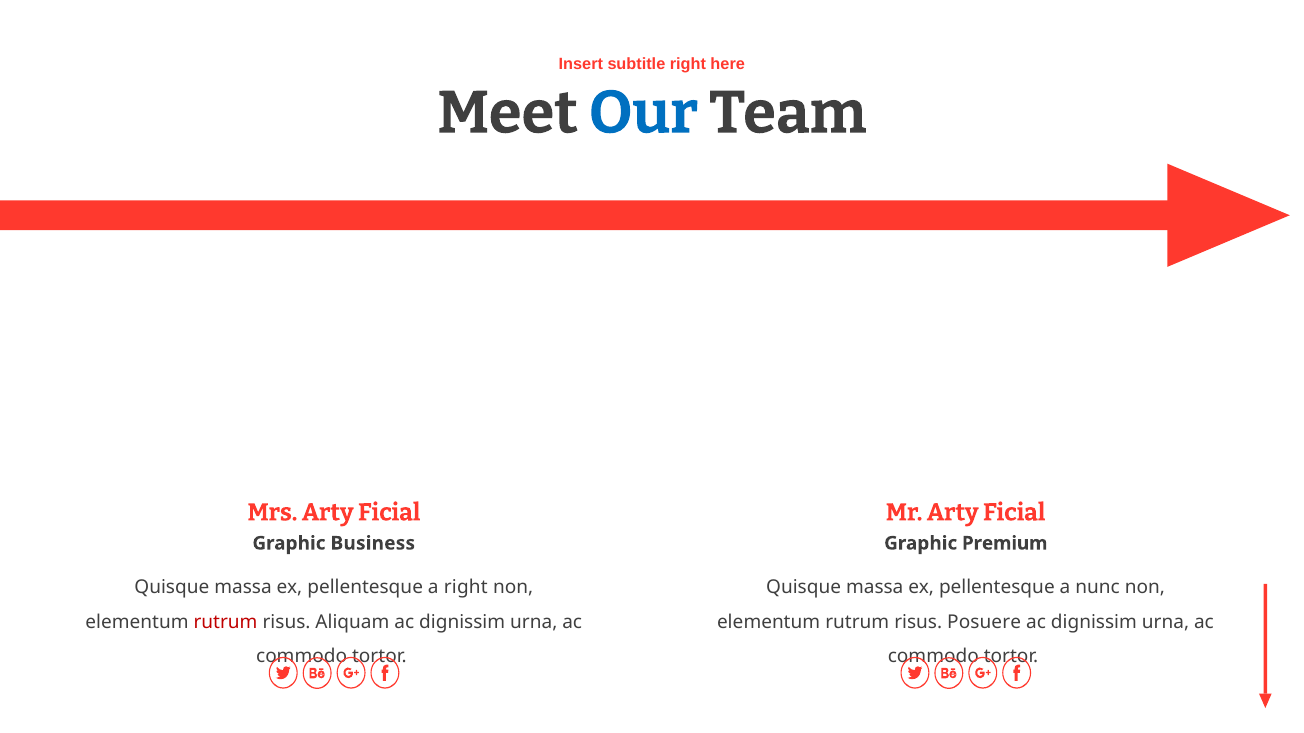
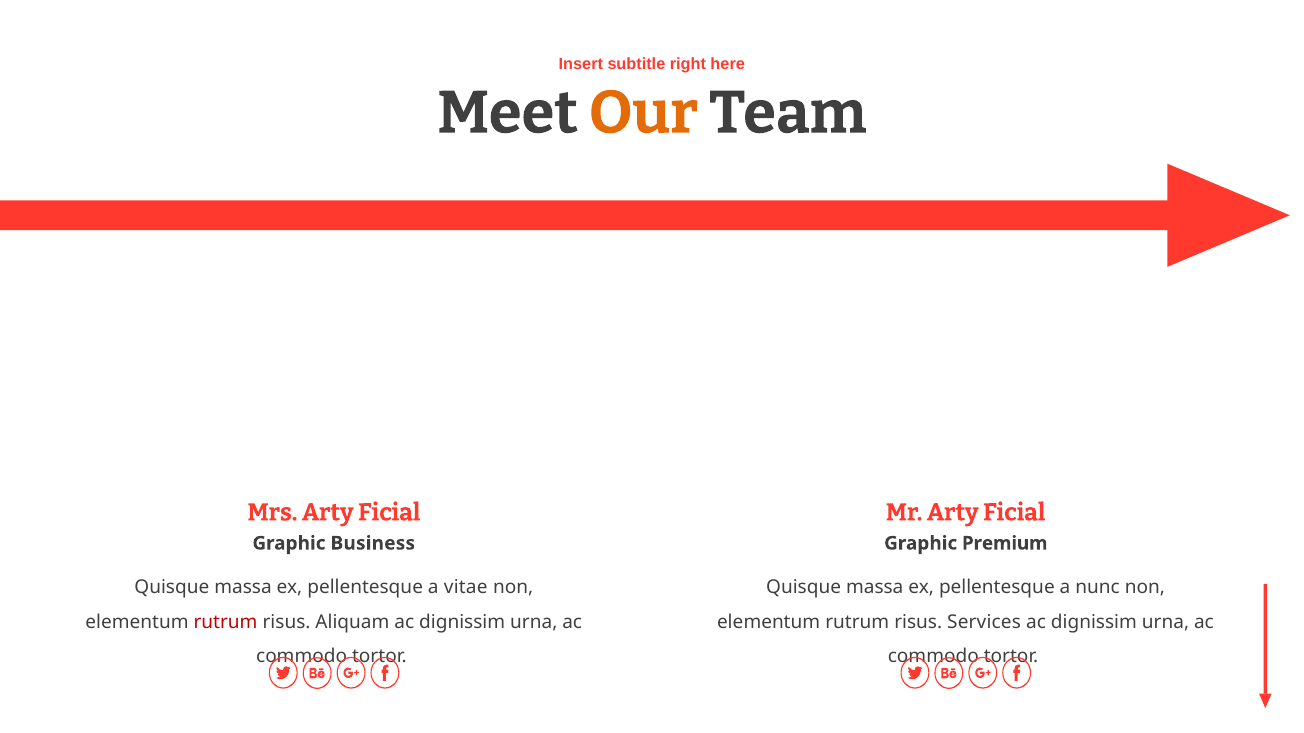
Our colour: blue -> orange
a right: right -> vitae
Posuere: Posuere -> Services
